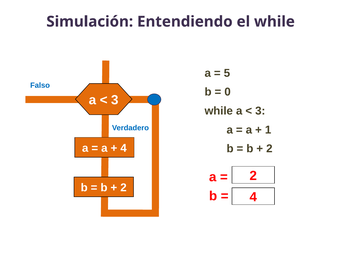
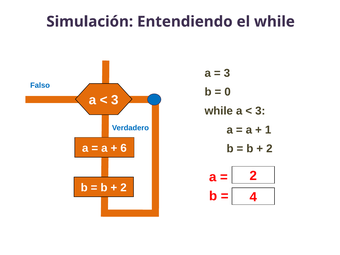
5 at (227, 73): 5 -> 3
4 at (124, 148): 4 -> 6
